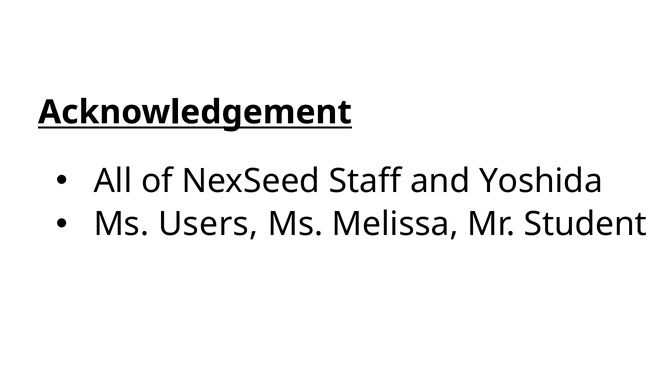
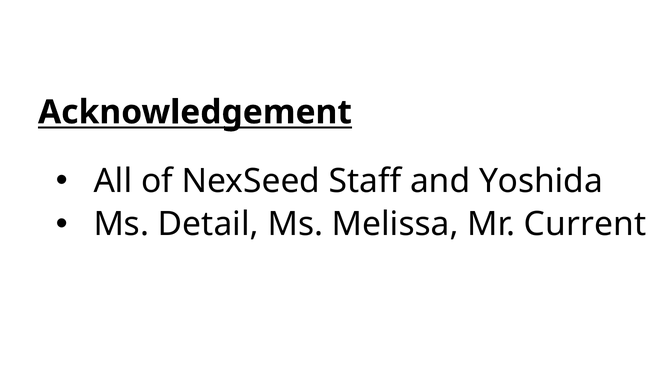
Users: Users -> Detail
Student: Student -> Current
